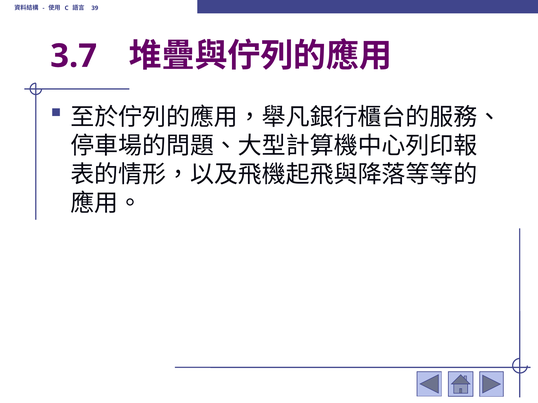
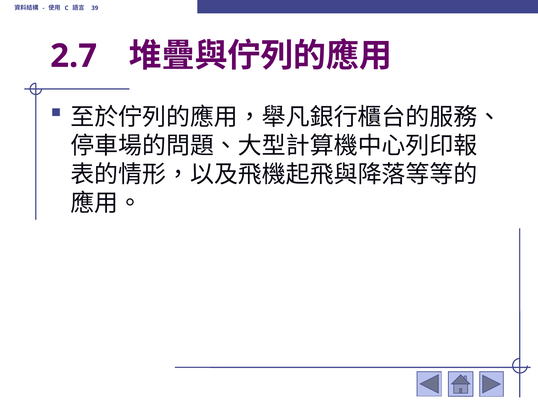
3.7: 3.7 -> 2.7
